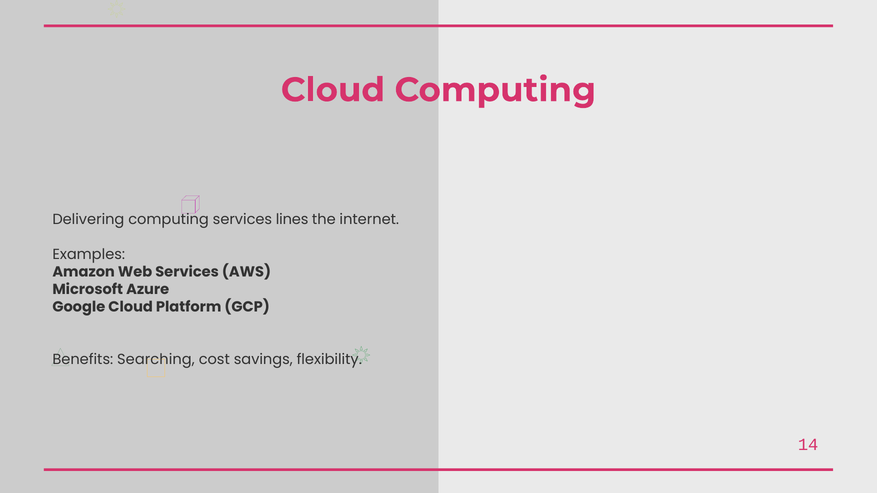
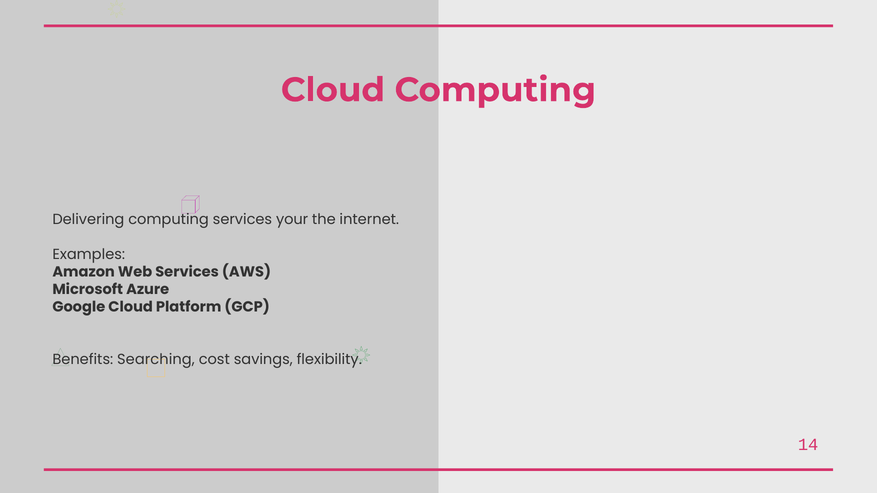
lines: lines -> your
